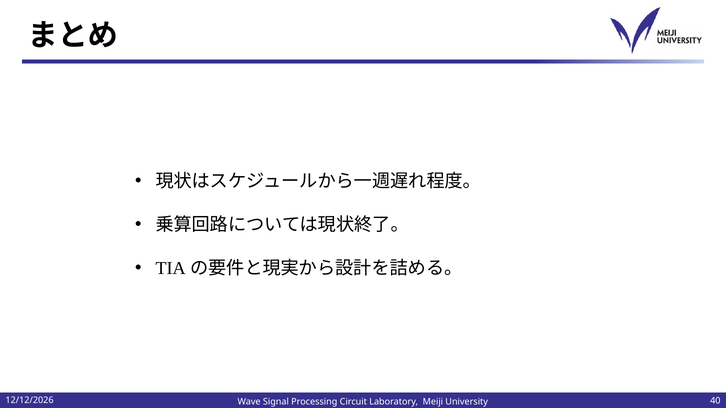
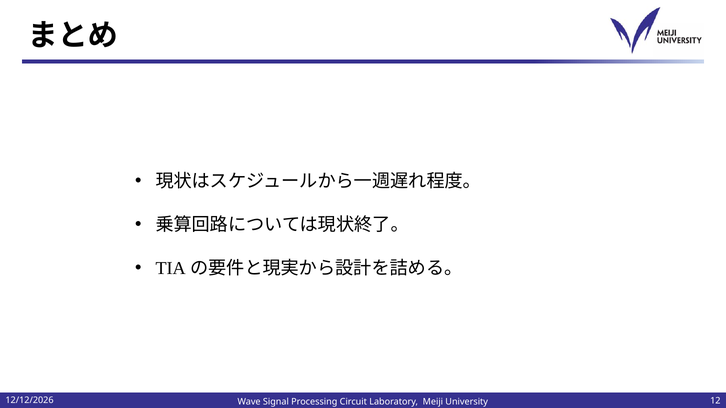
40: 40 -> 12
